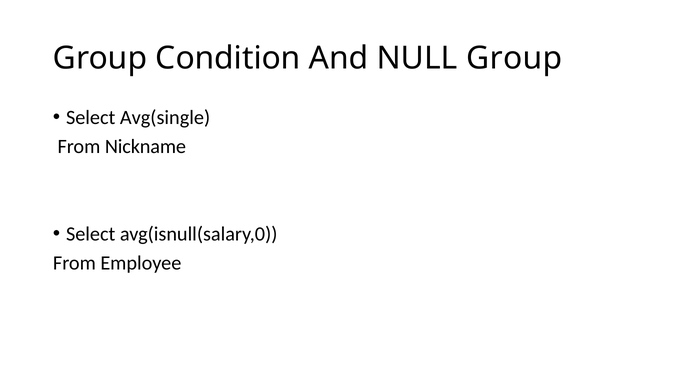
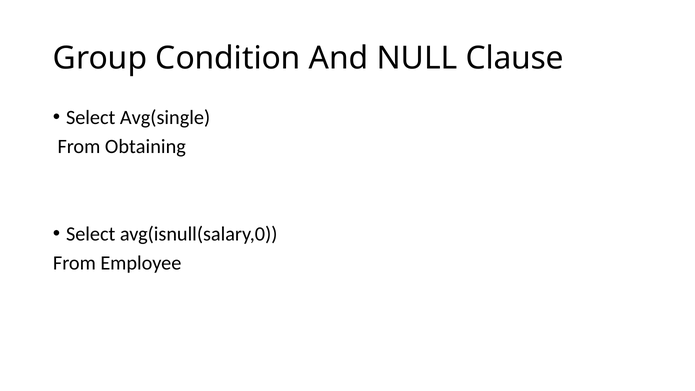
NULL Group: Group -> Clause
Nickname: Nickname -> Obtaining
